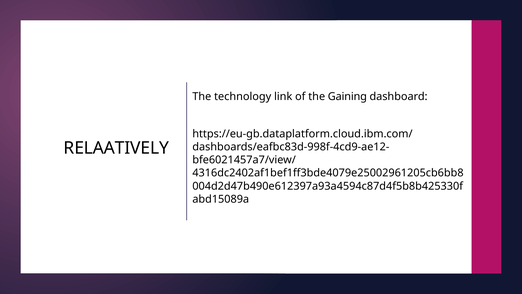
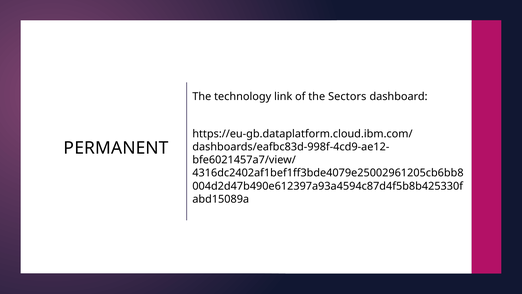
Gaining: Gaining -> Sectors
RELAATIVELY: RELAATIVELY -> PERMANENT
